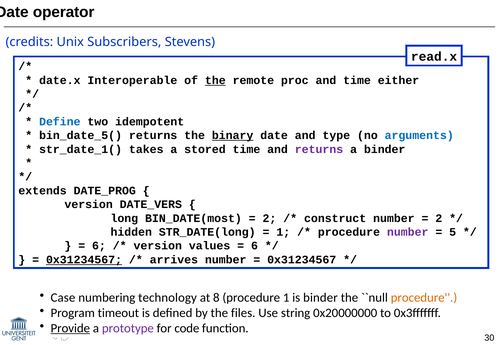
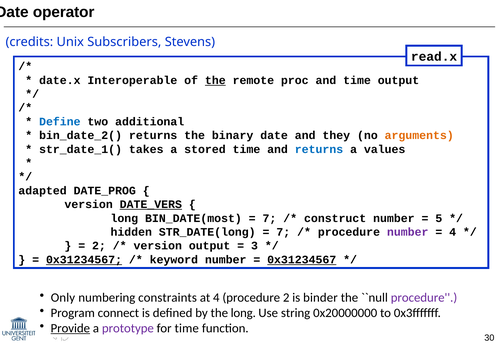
time either: either -> output
idempotent: idempotent -> additional
bin_date_5(: bin_date_5( -> bin_date_2(
binary underline: present -> none
type: type -> they
arguments colour: blue -> orange
returns at (319, 149) colour: purple -> blue
a binder: binder -> values
extends: extends -> adapted
DATE_VERS underline: none -> present
2 at (269, 219): 2 -> 7
2 at (439, 219): 2 -> 5
1 at (283, 232): 1 -> 7
5 at (453, 232): 5 -> 4
6 at (99, 246): 6 -> 2
version values: values -> output
6 at (254, 246): 6 -> 3
arrives: arrives -> keyword
0x31234567 at (302, 260) underline: none -> present
Case: Case -> Only
technology: technology -> constraints
at 8: 8 -> 4
procedure 1: 1 -> 2
procedure at (424, 298) colour: orange -> purple
timeout: timeout -> connect
the files: files -> long
for code: code -> time
